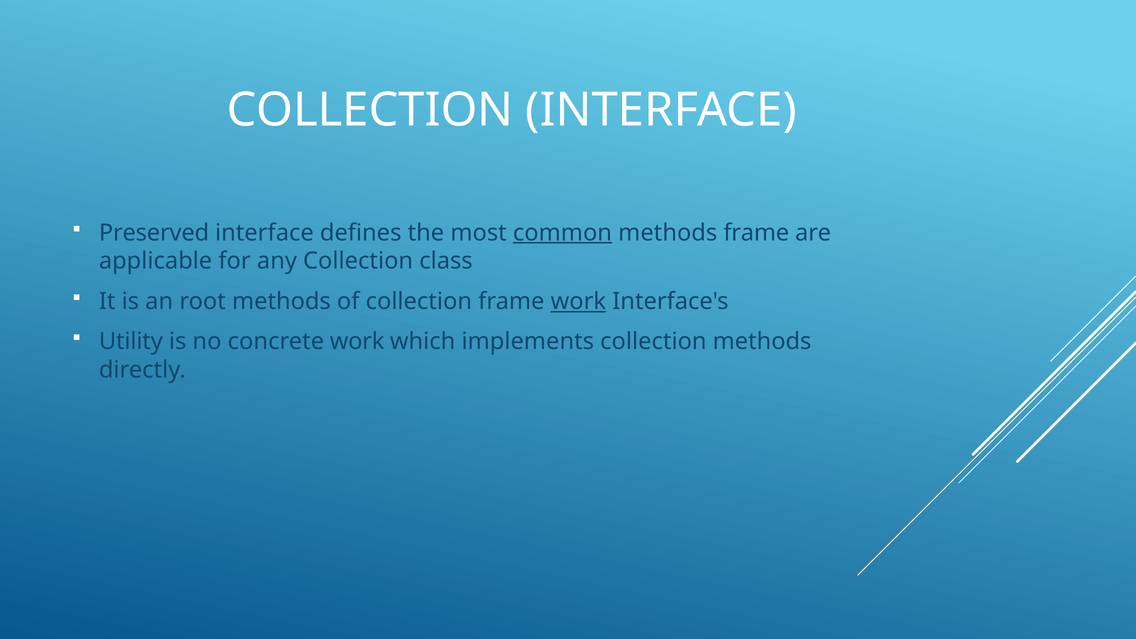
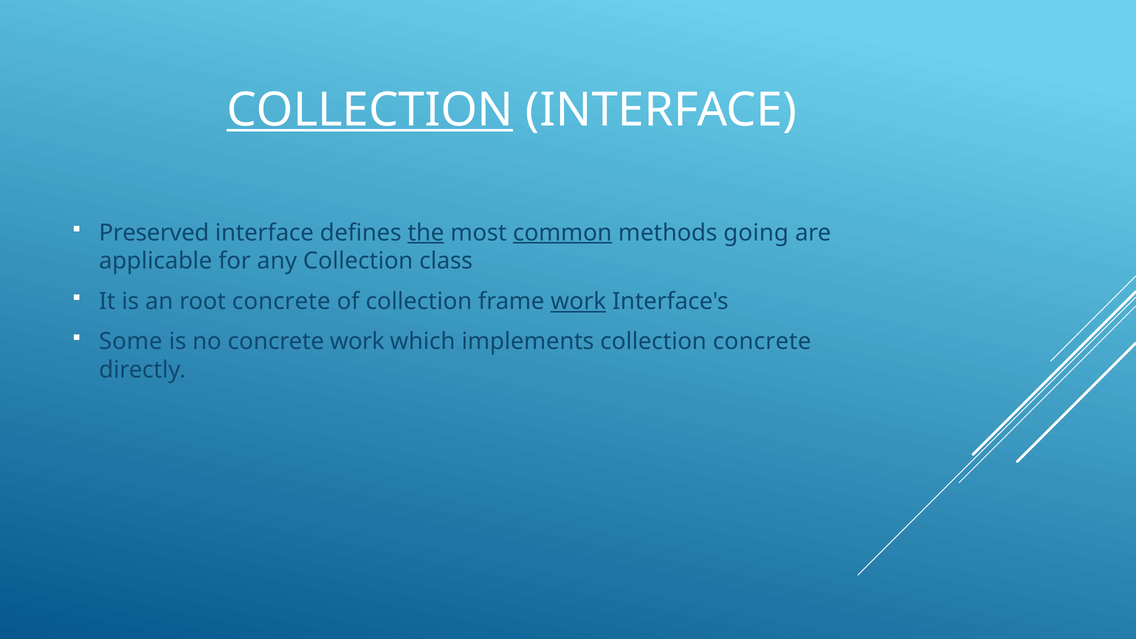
COLLECTION at (370, 110) underline: none -> present
the underline: none -> present
methods frame: frame -> going
root methods: methods -> concrete
Utility: Utility -> Some
collection methods: methods -> concrete
